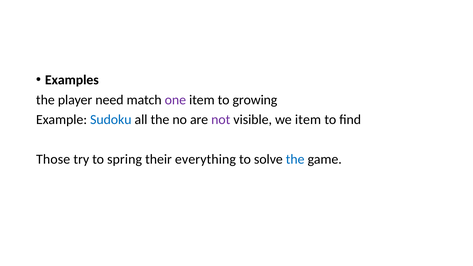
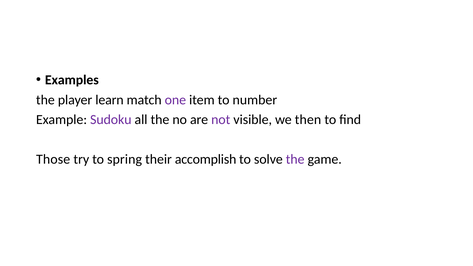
need: need -> learn
growing: growing -> number
Sudoku colour: blue -> purple
we item: item -> then
everything: everything -> accomplish
the at (295, 159) colour: blue -> purple
